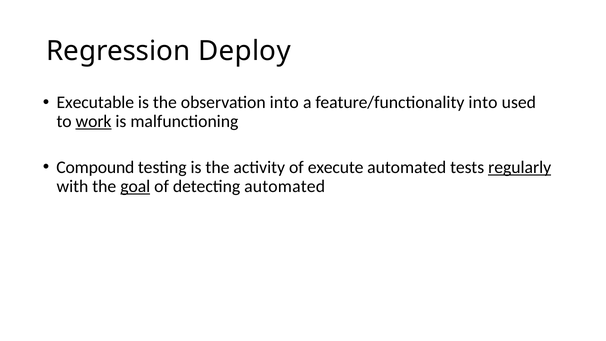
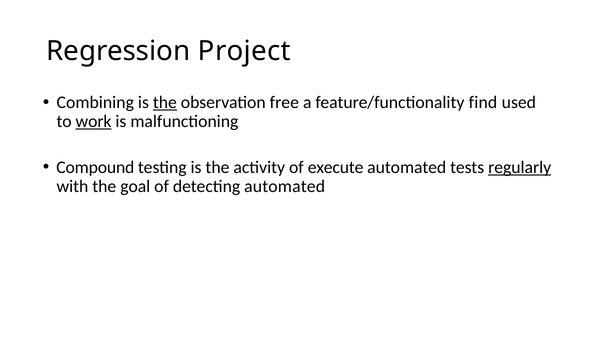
Deploy: Deploy -> Project
Executable: Executable -> Combining
the at (165, 102) underline: none -> present
observation into: into -> free
feature/functionality into: into -> find
goal underline: present -> none
